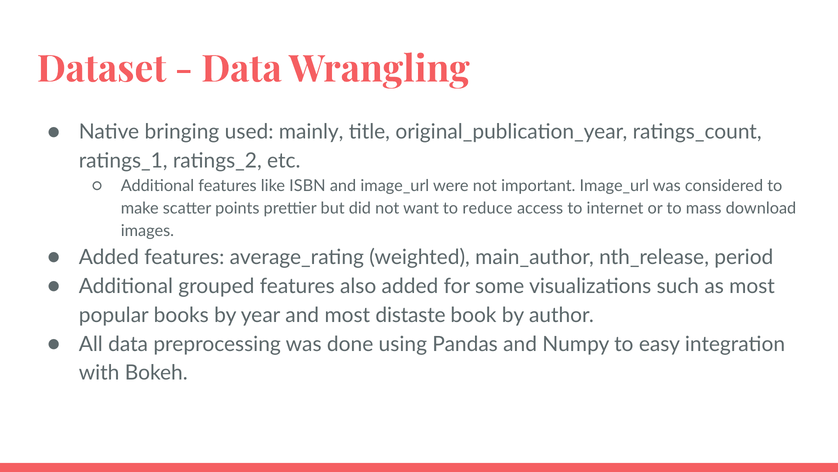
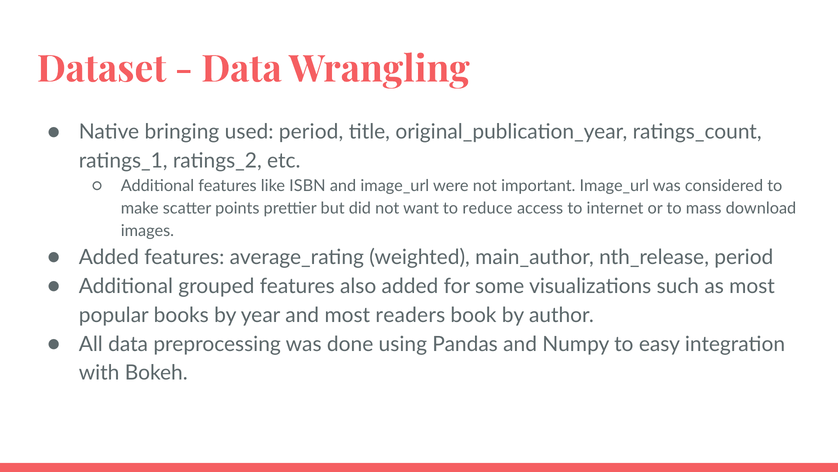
used mainly: mainly -> period
distaste: distaste -> readers
